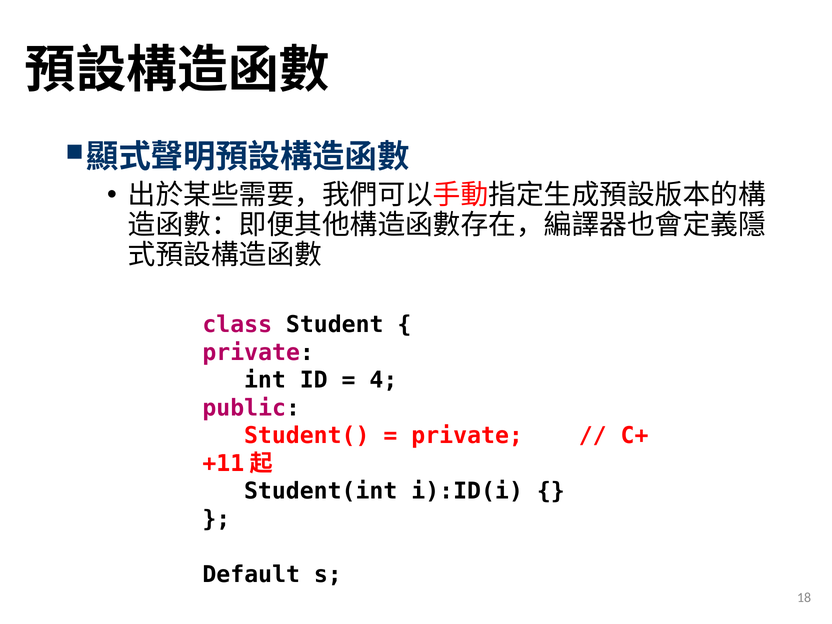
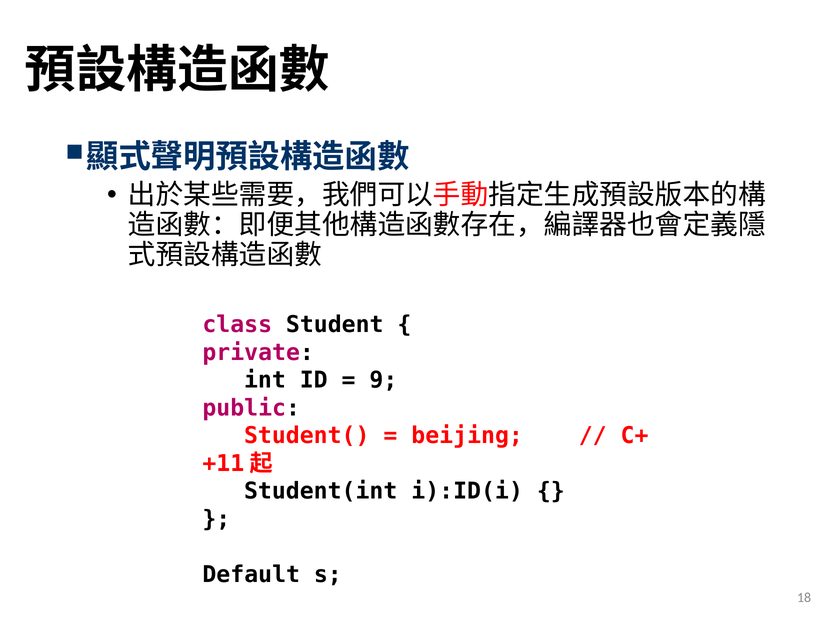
4: 4 -> 9
private at (467, 436): private -> beijing
